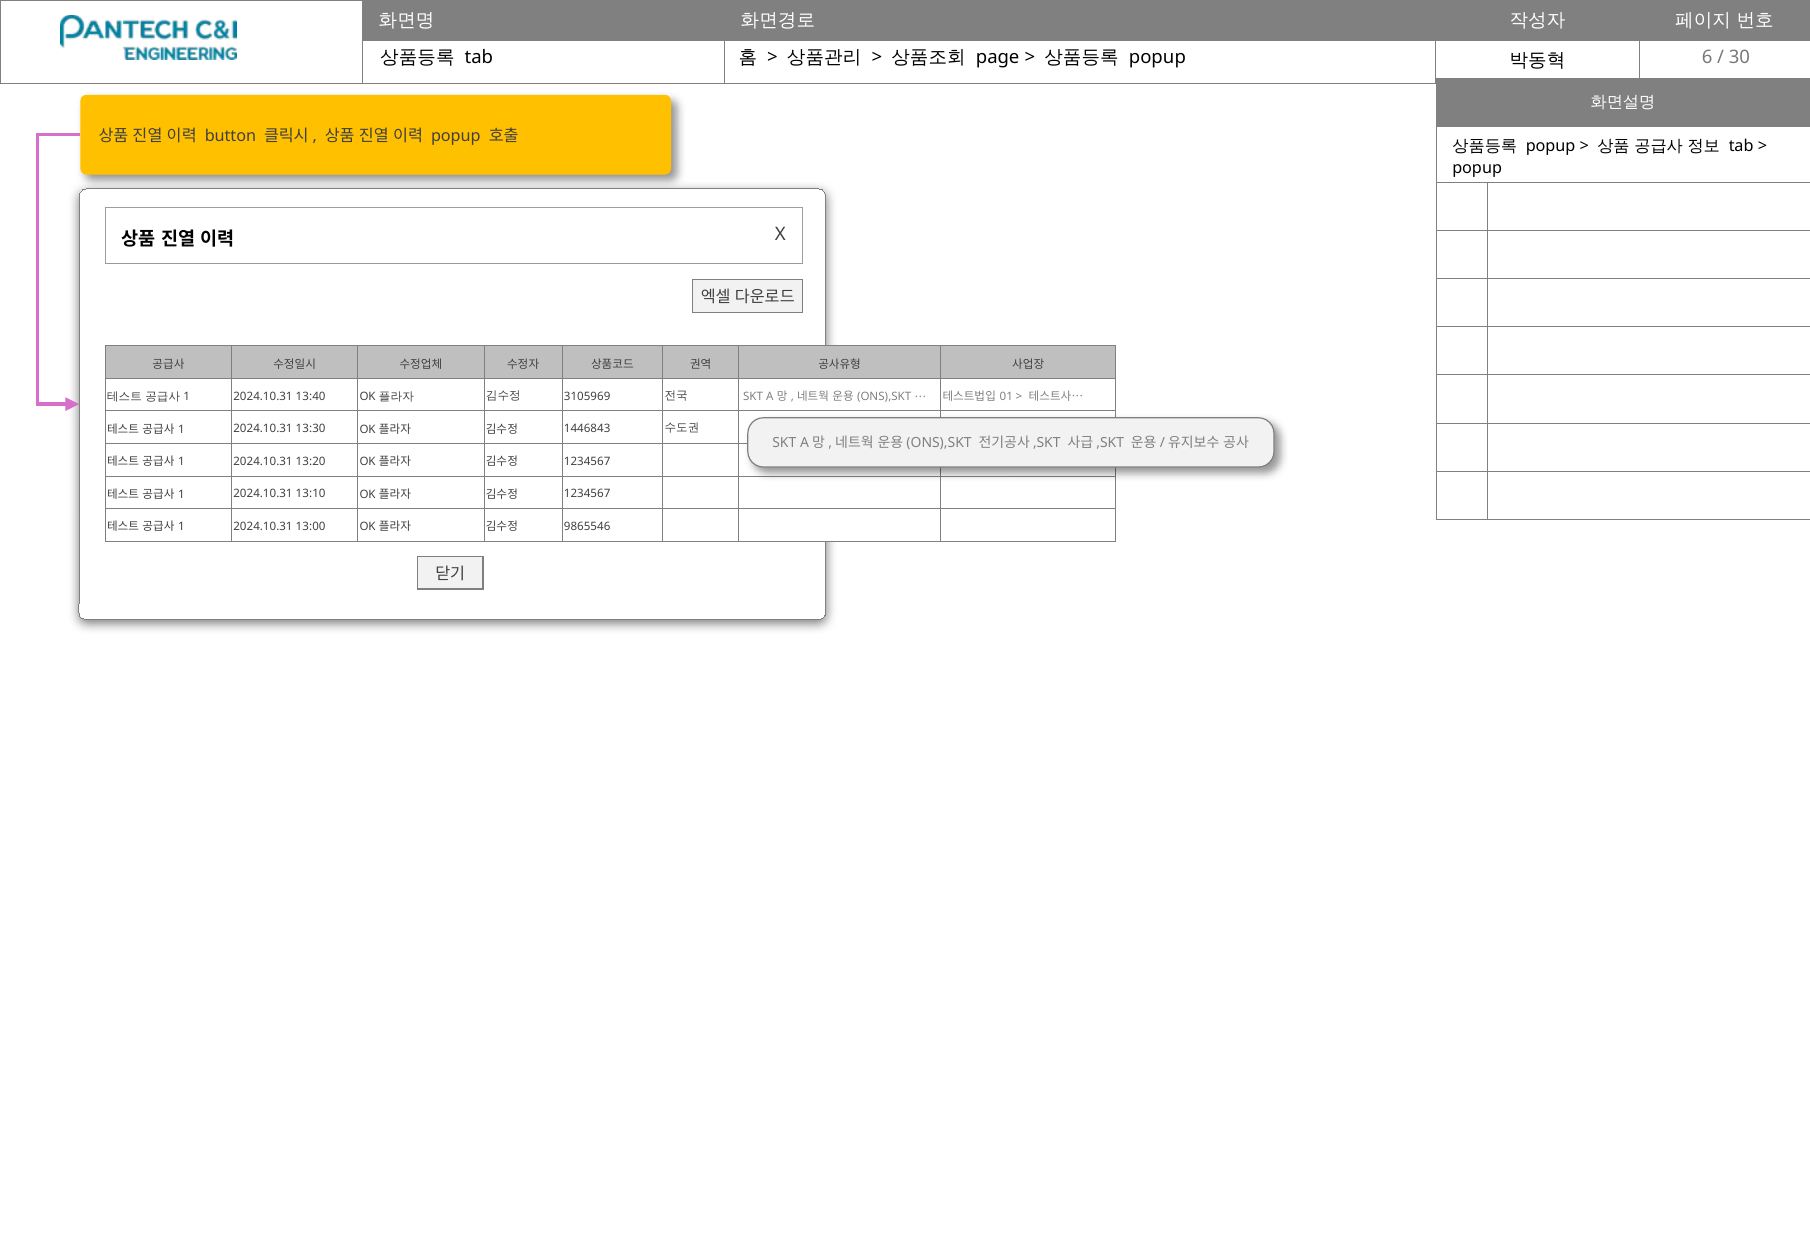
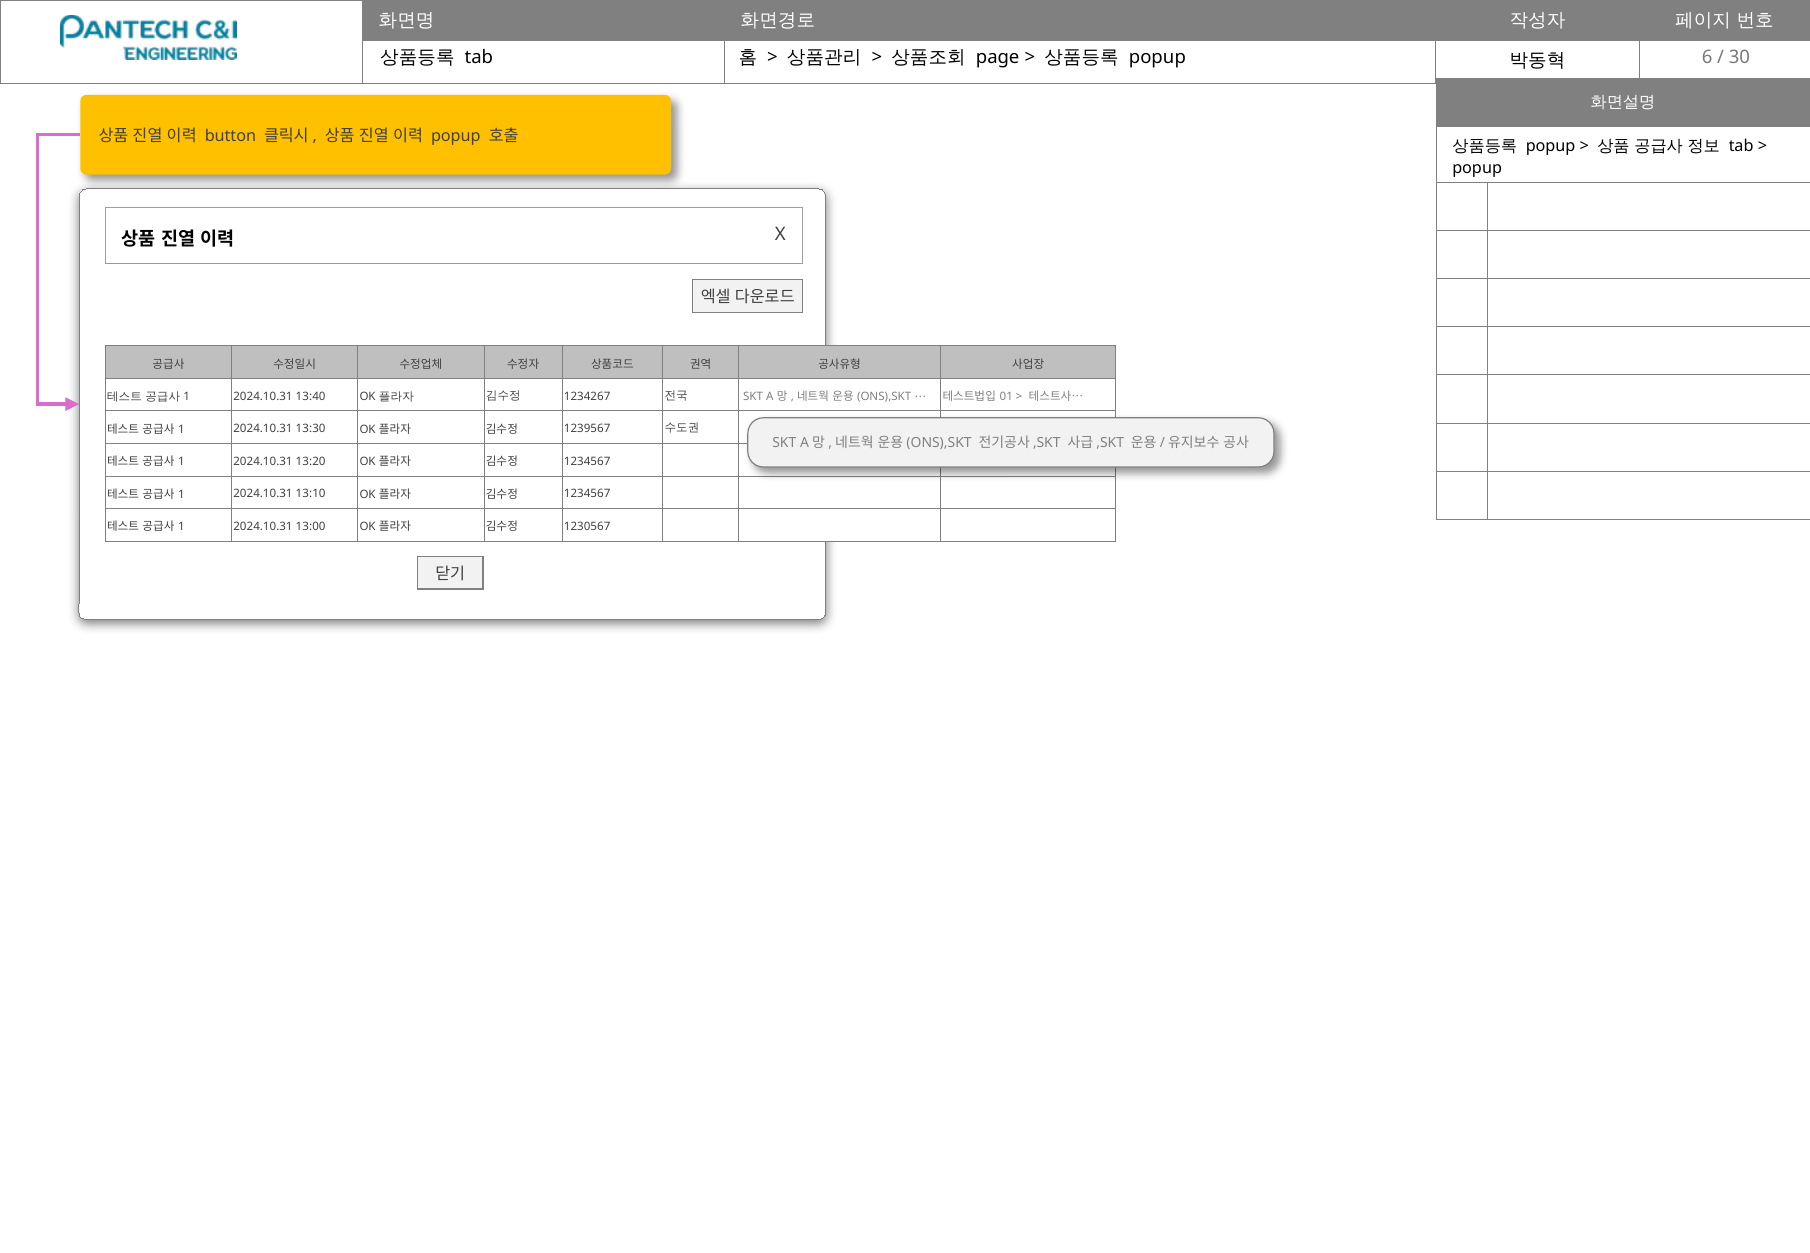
3105969: 3105969 -> 1234267
1446843: 1446843 -> 1239567
9865546: 9865546 -> 1230567
